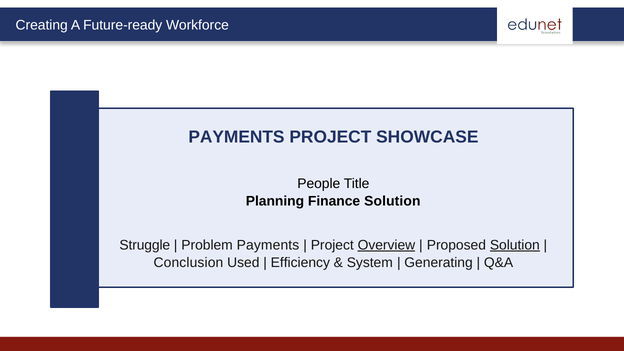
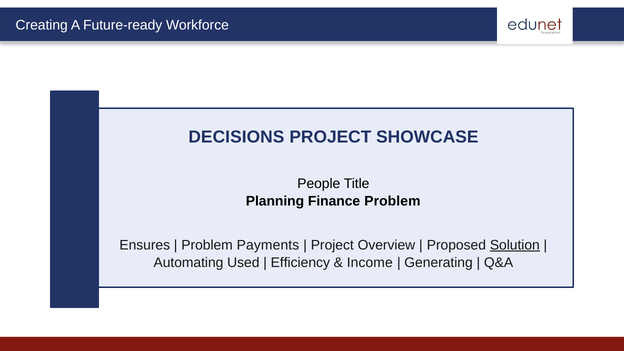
PAYMENTS at (236, 137): PAYMENTS -> DECISIONS
Finance Solution: Solution -> Problem
Struggle: Struggle -> Ensures
Overview underline: present -> none
Conclusion: Conclusion -> Automating
System: System -> Income
